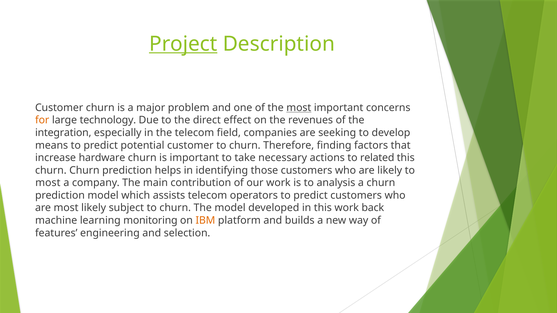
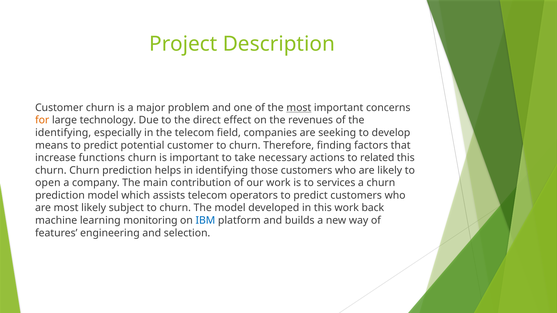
Project underline: present -> none
integration at (63, 133): integration -> identifying
hardware: hardware -> functions
most at (48, 183): most -> open
analysis: analysis -> services
IBM colour: orange -> blue
